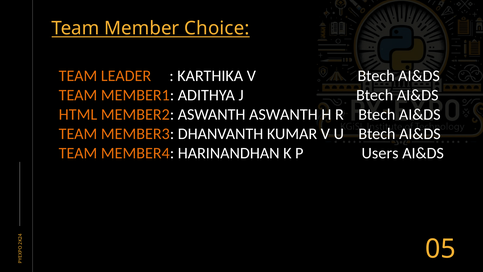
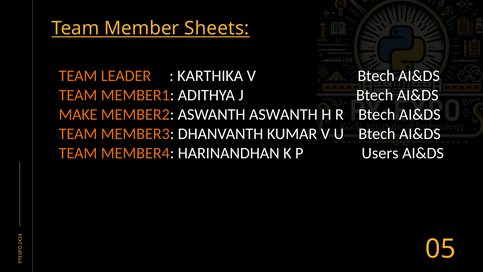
Choice: Choice -> Sheets
HTML: HTML -> MAKE
